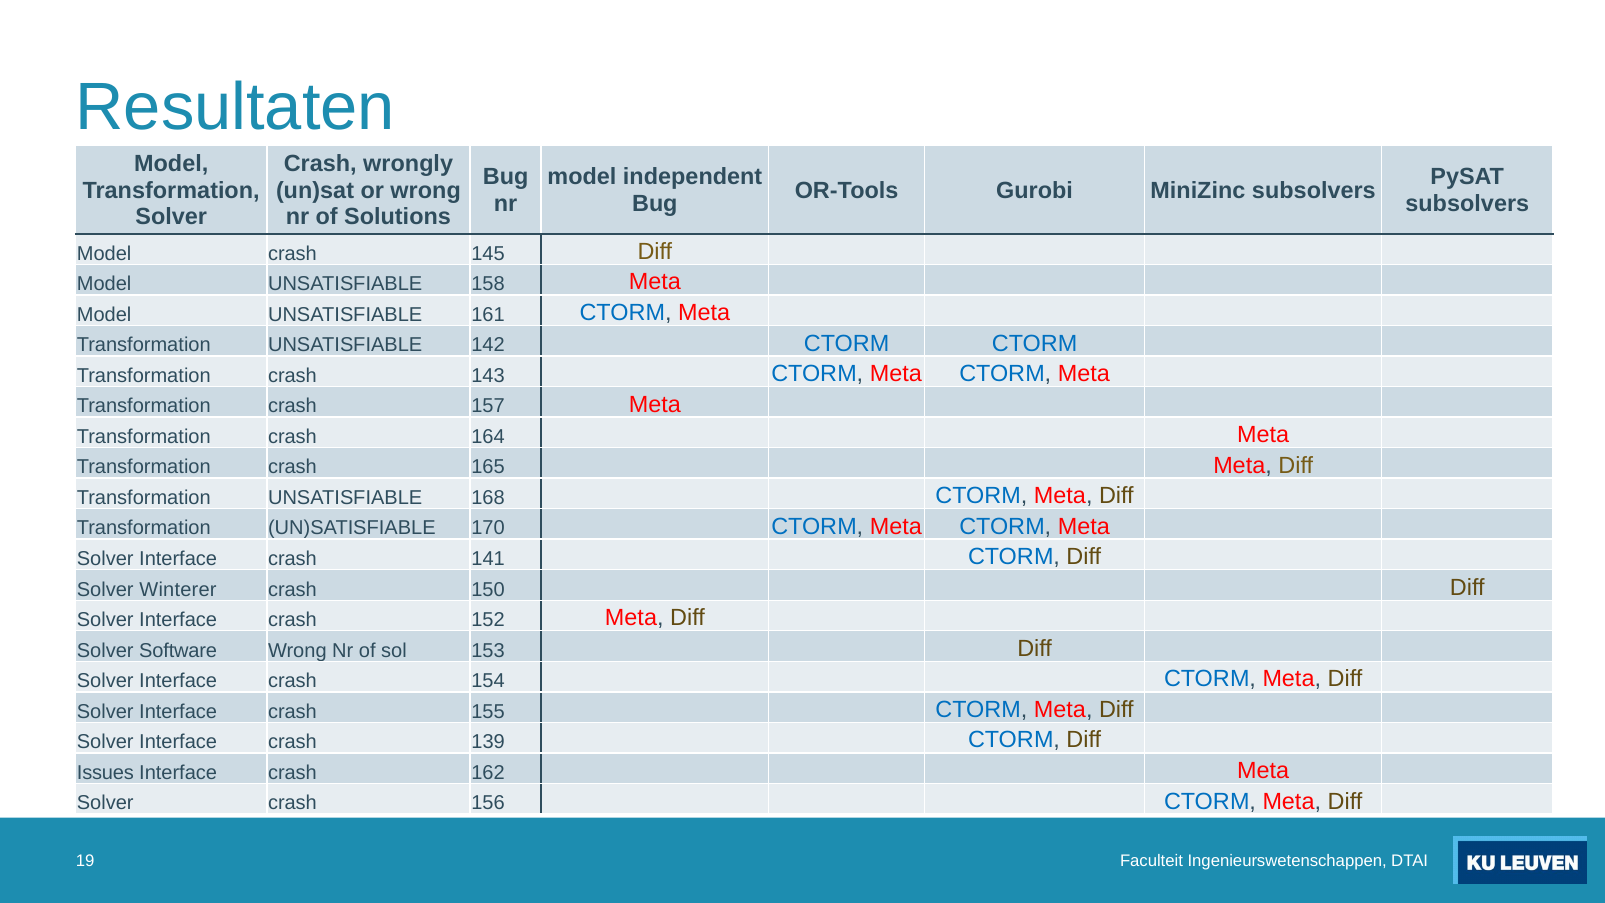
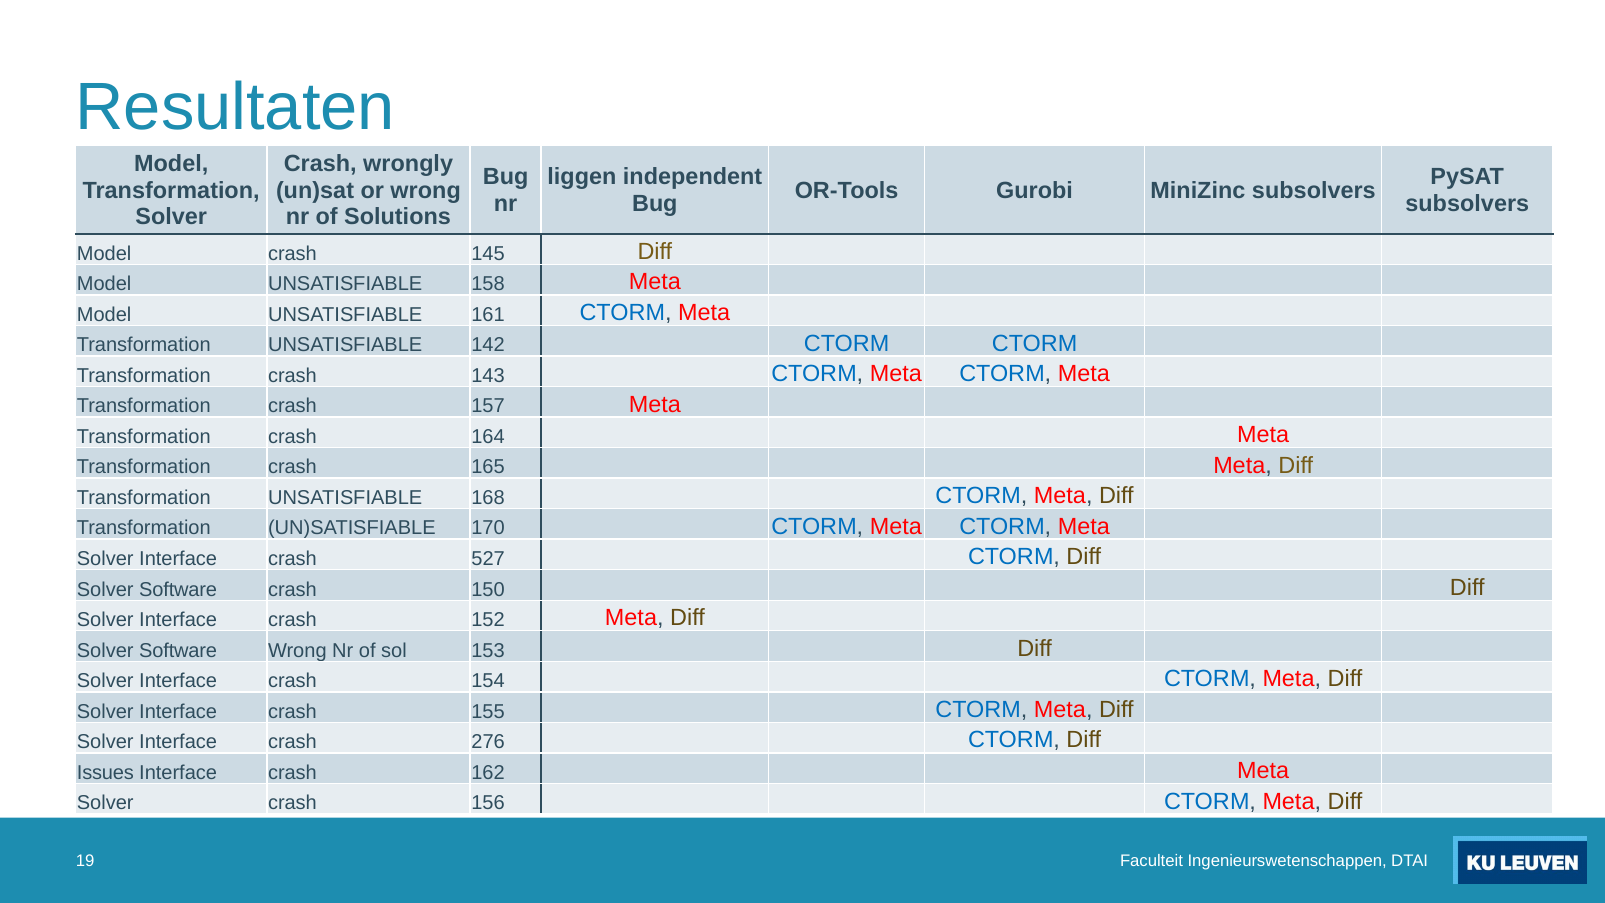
model at (582, 177): model -> liggen
141: 141 -> 527
Winterer at (178, 589): Winterer -> Software
139: 139 -> 276
